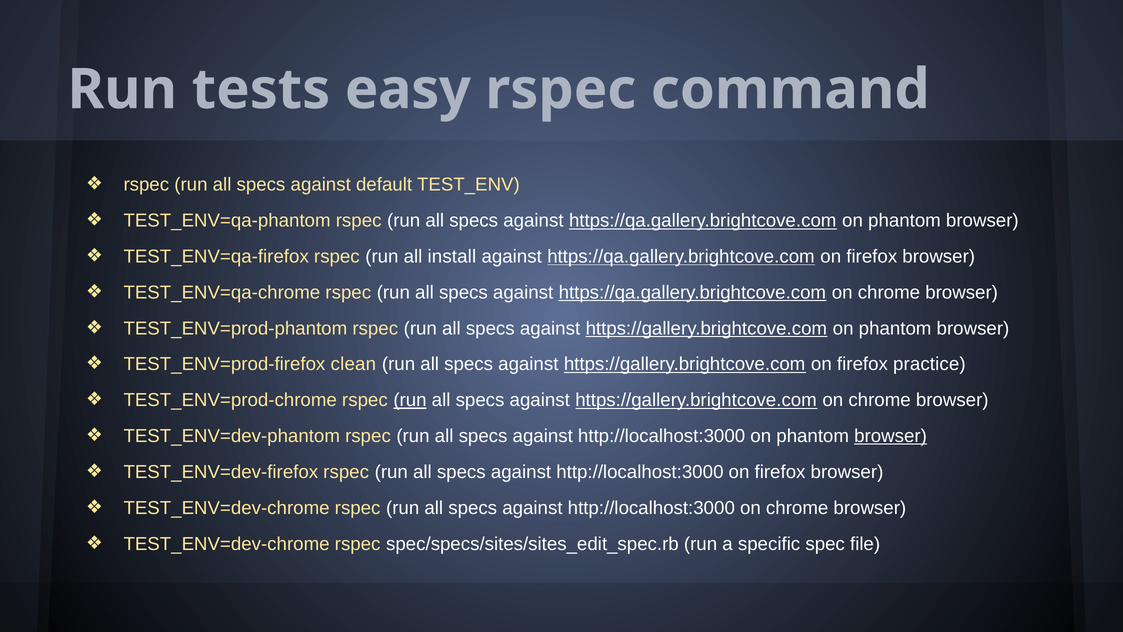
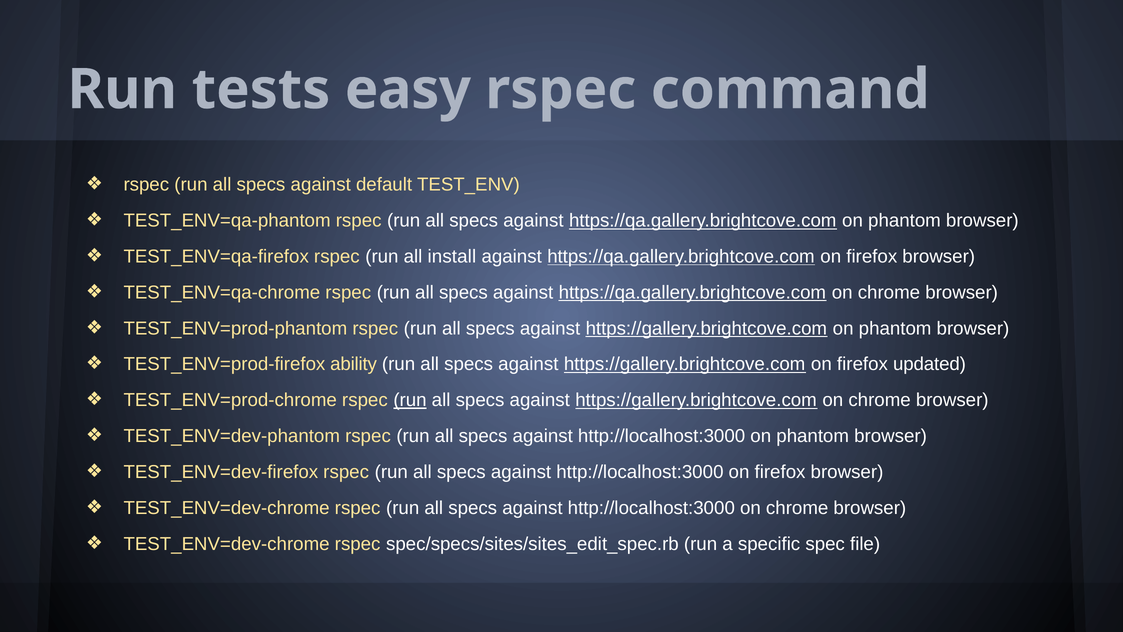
clean: clean -> ability
practice: practice -> updated
browser at (891, 436) underline: present -> none
